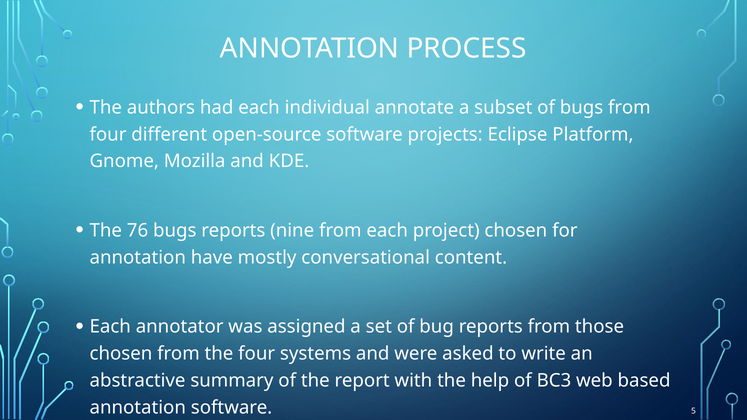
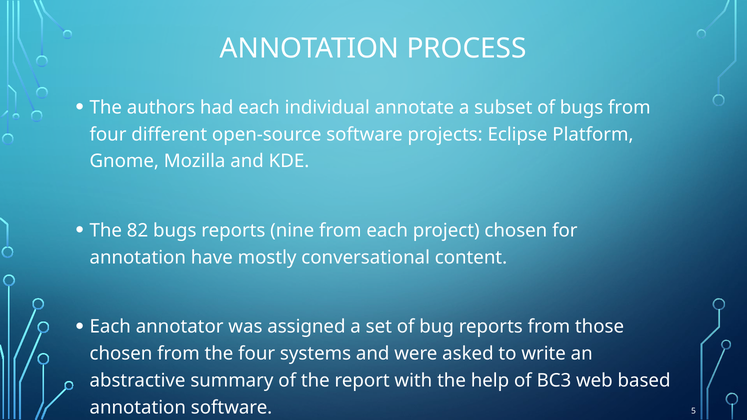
76: 76 -> 82
